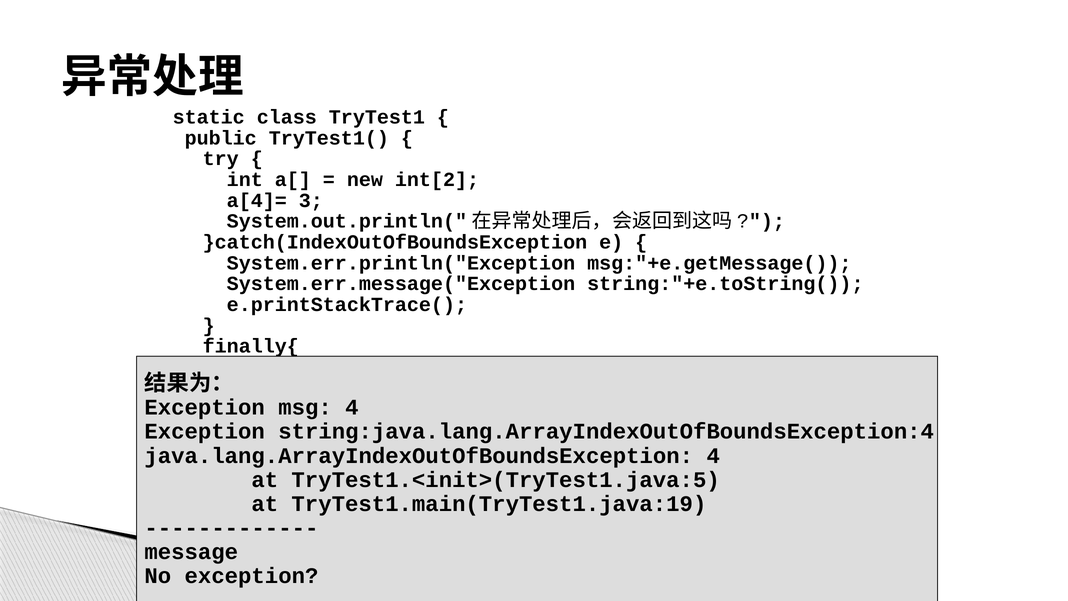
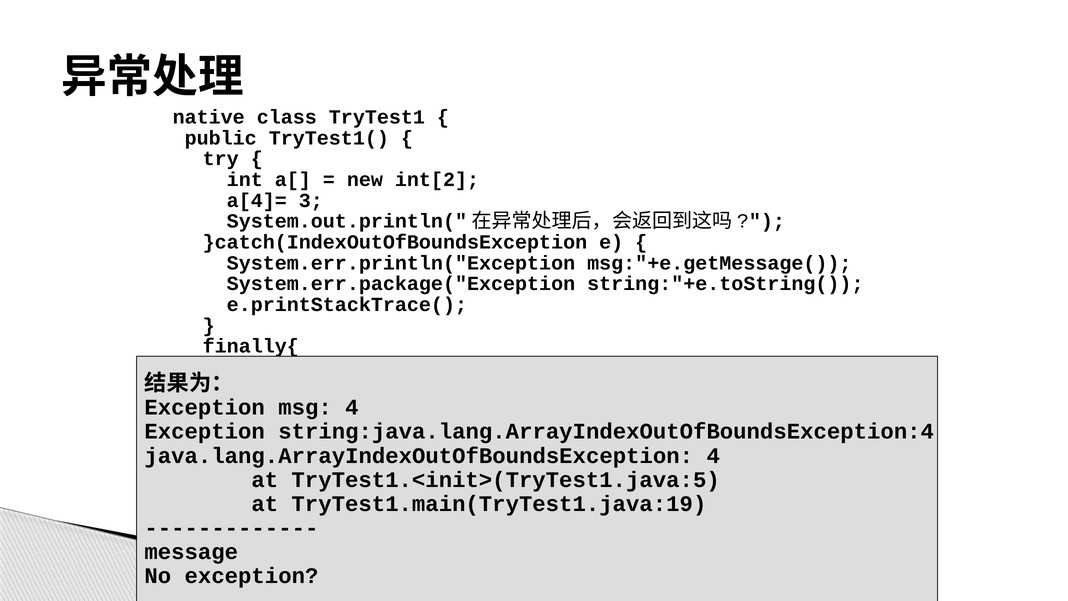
static at (209, 117): static -> native
System.err.message("Exception: System.err.message("Exception -> System.err.package("Exception
